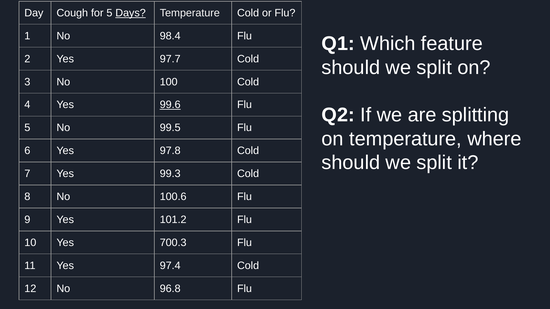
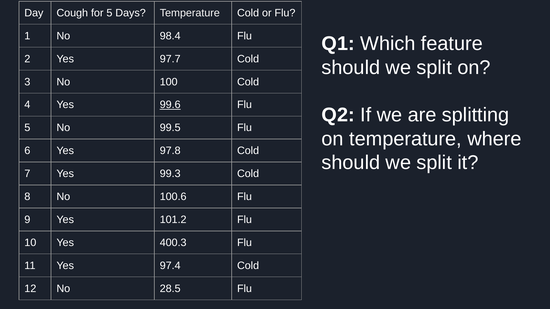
Days underline: present -> none
700.3: 700.3 -> 400.3
96.8: 96.8 -> 28.5
